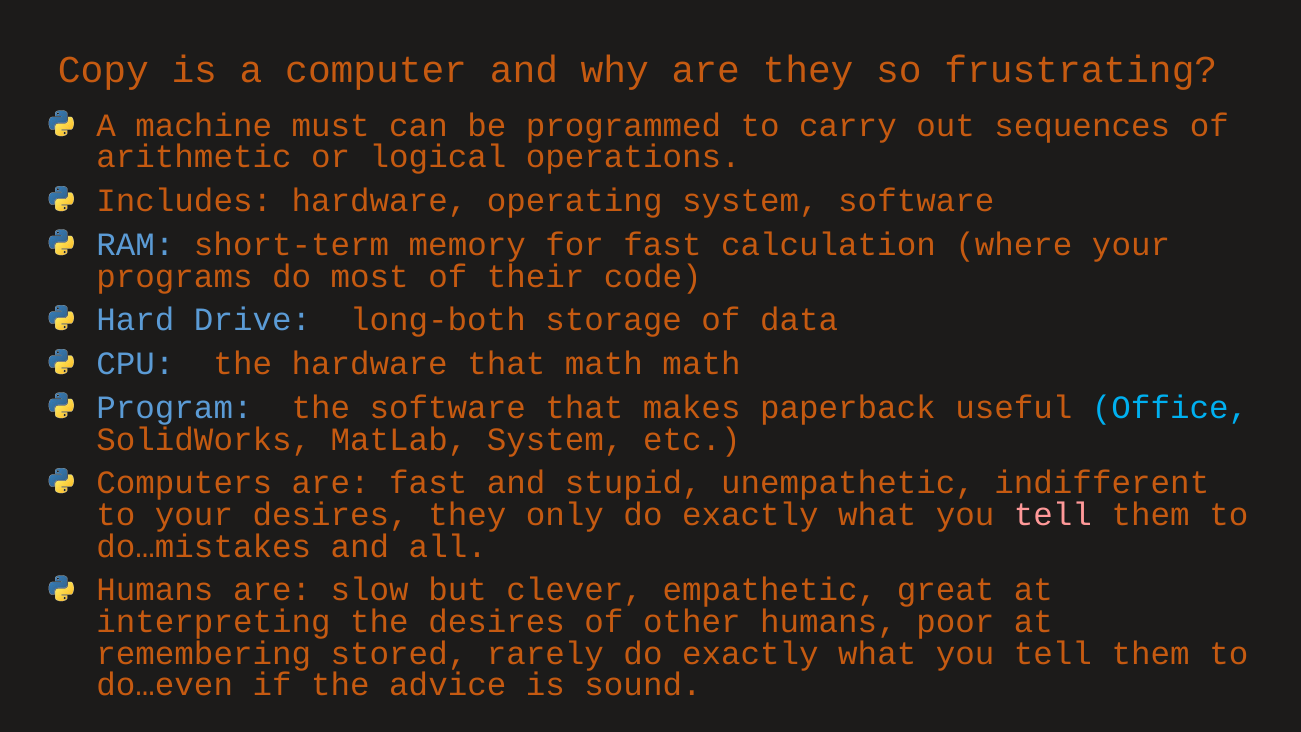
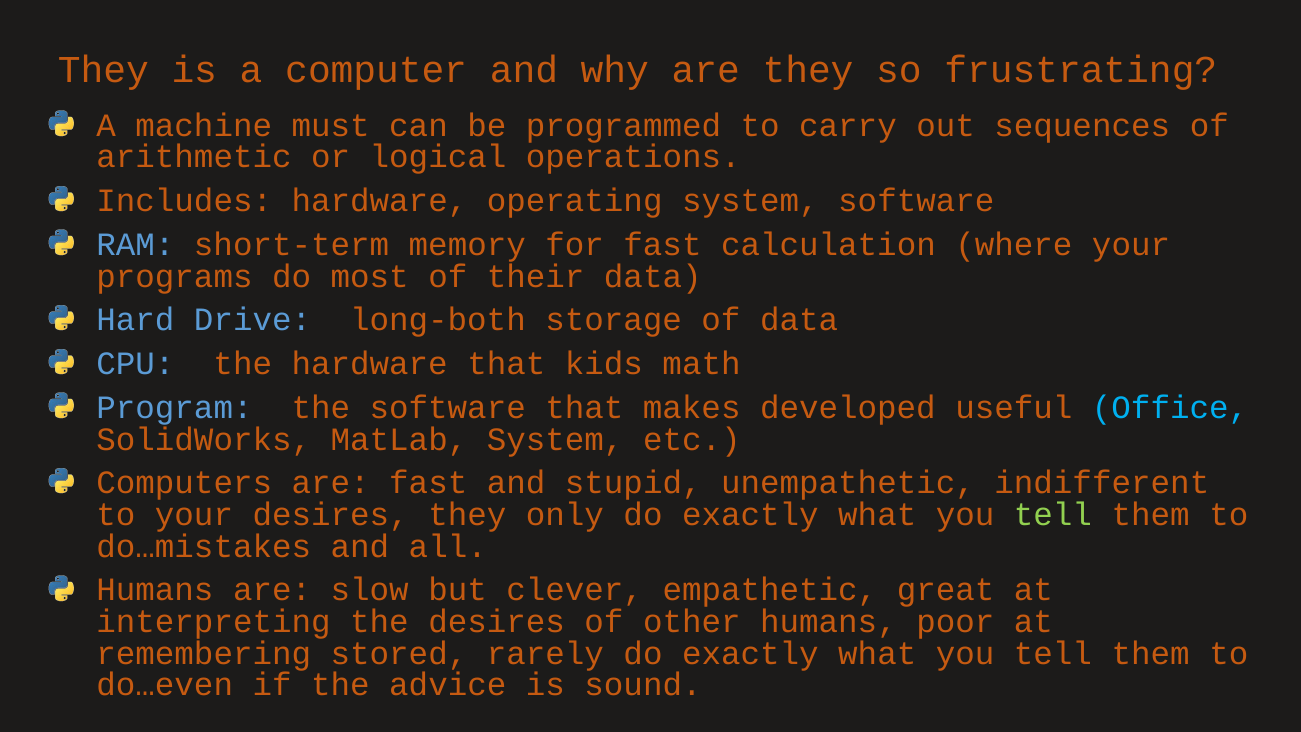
Copy at (103, 70): Copy -> They
their code: code -> data
that math: math -> kids
paperback: paperback -> developed
tell at (1053, 515) colour: pink -> light green
